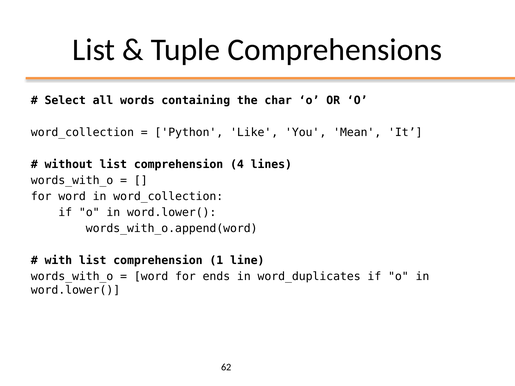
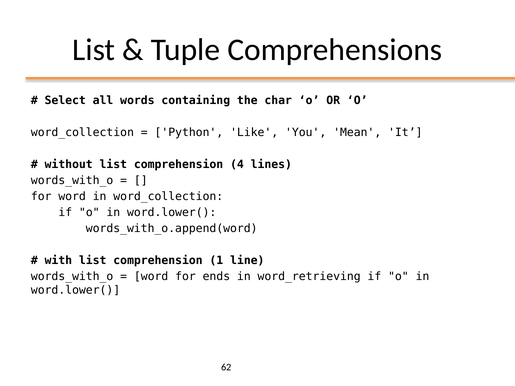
word_duplicates: word_duplicates -> word_retrieving
